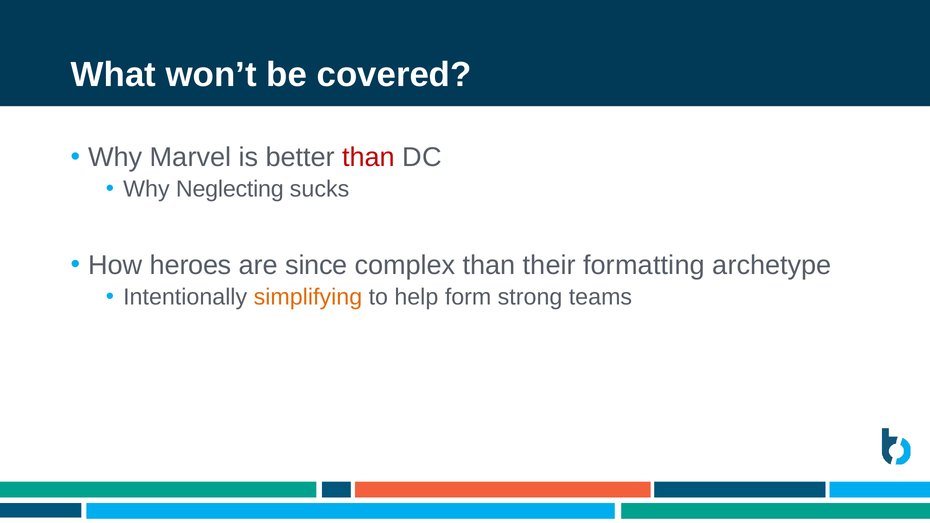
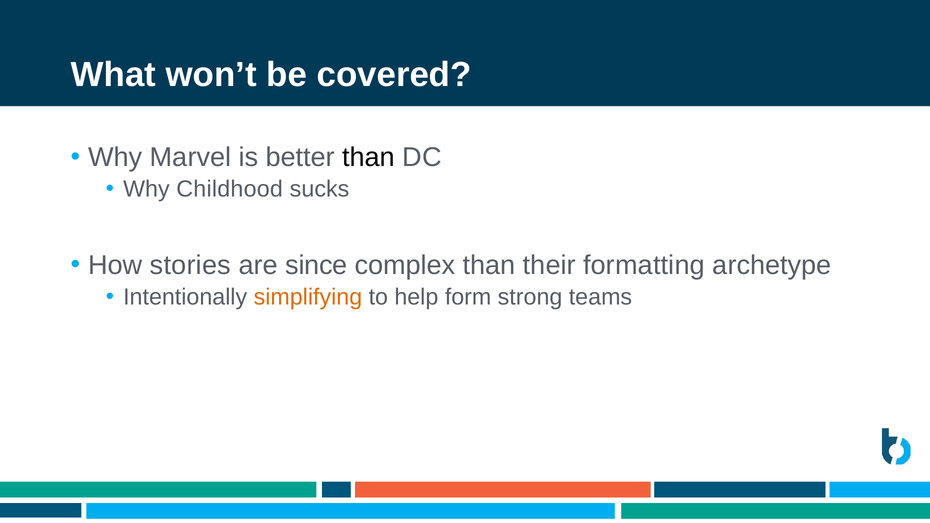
than at (369, 157) colour: red -> black
Neglecting: Neglecting -> Childhood
heroes: heroes -> stories
